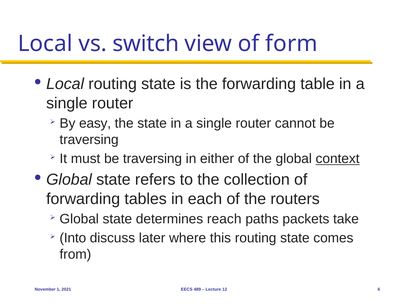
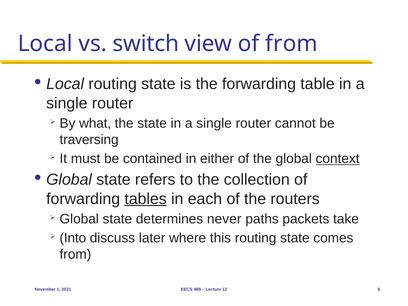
of form: form -> from
easy: easy -> what
must be traversing: traversing -> contained
tables underline: none -> present
reach: reach -> never
